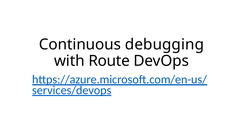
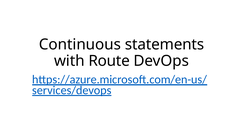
debugging: debugging -> statements
